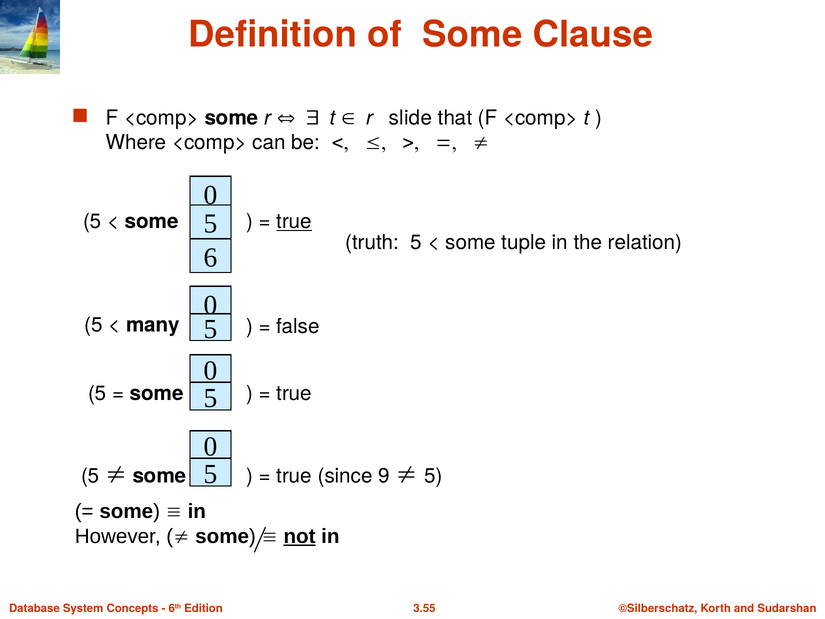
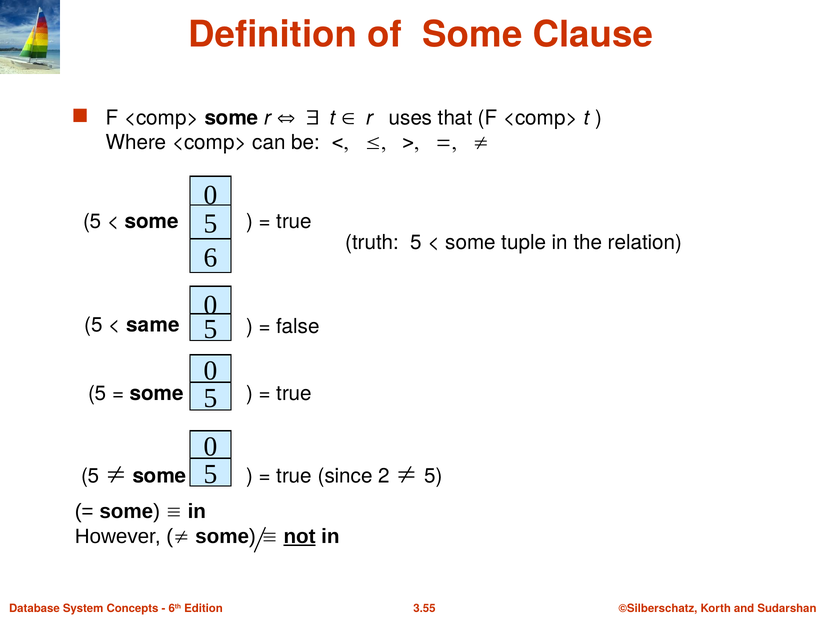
slide: slide -> uses
true at (294, 222) underline: present -> none
many: many -> same
9: 9 -> 2
